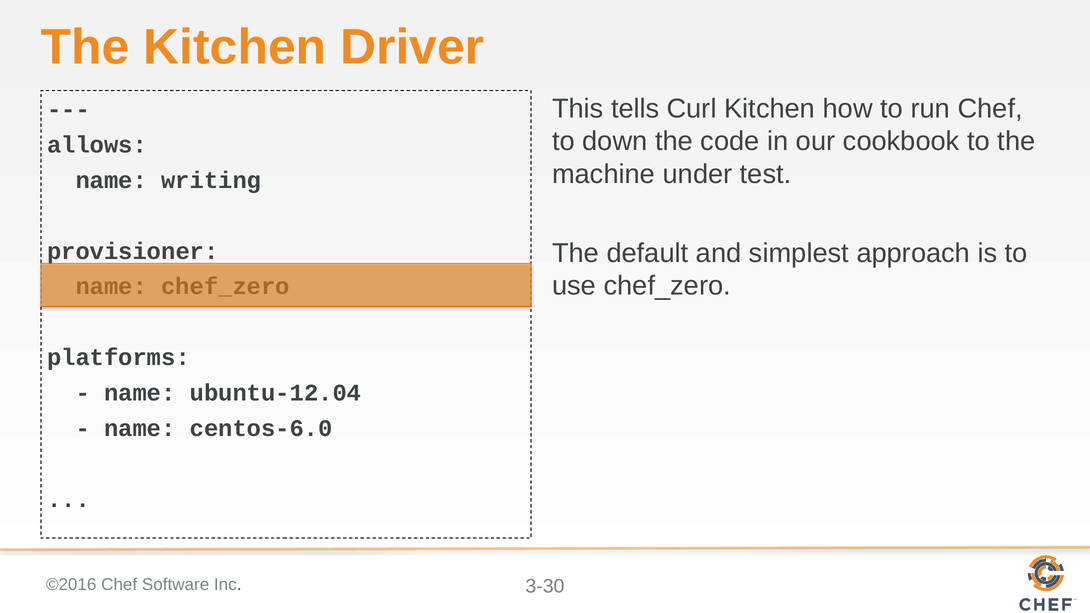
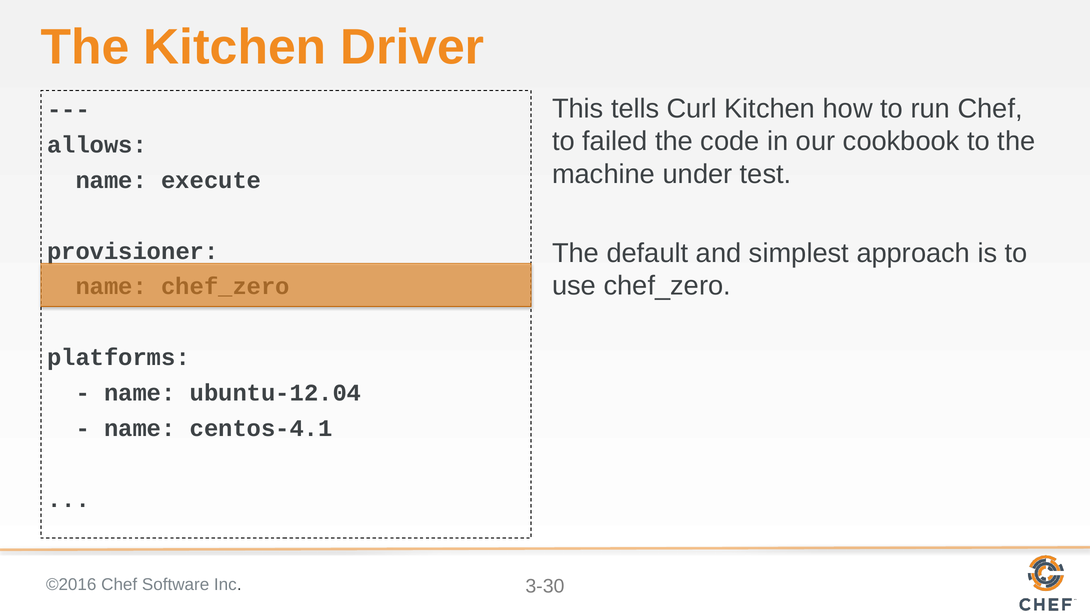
down: down -> failed
writing: writing -> execute
centos-6.0: centos-6.0 -> centos-4.1
